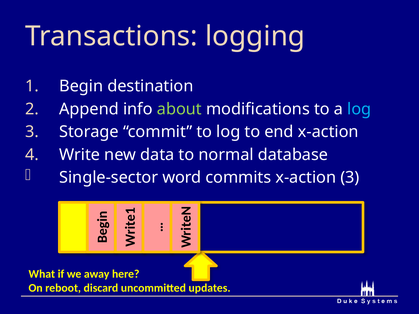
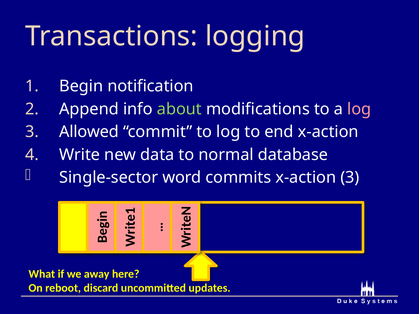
destination: destination -> notification
log at (359, 109) colour: light blue -> pink
Storage: Storage -> Allowed
